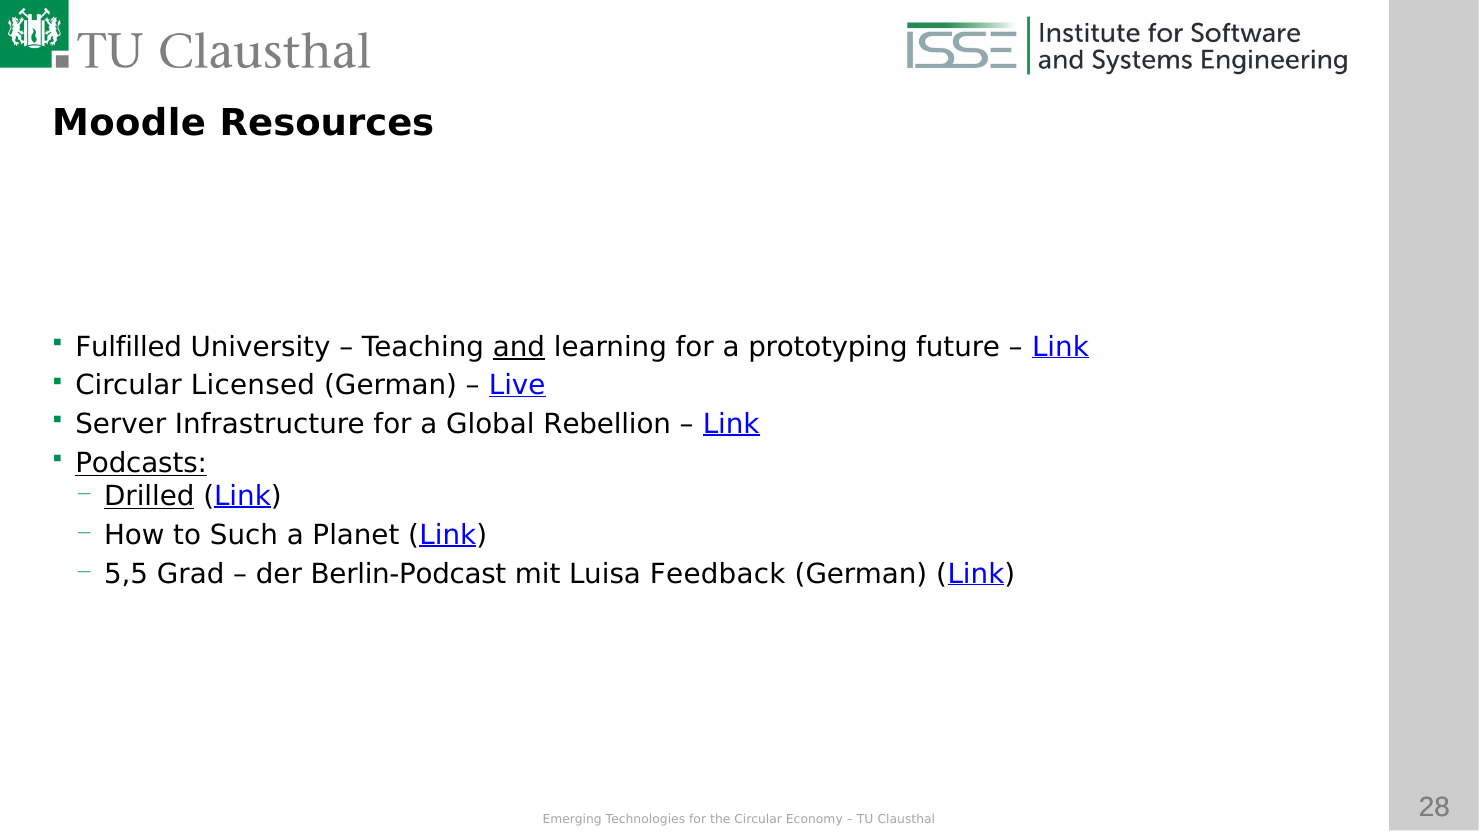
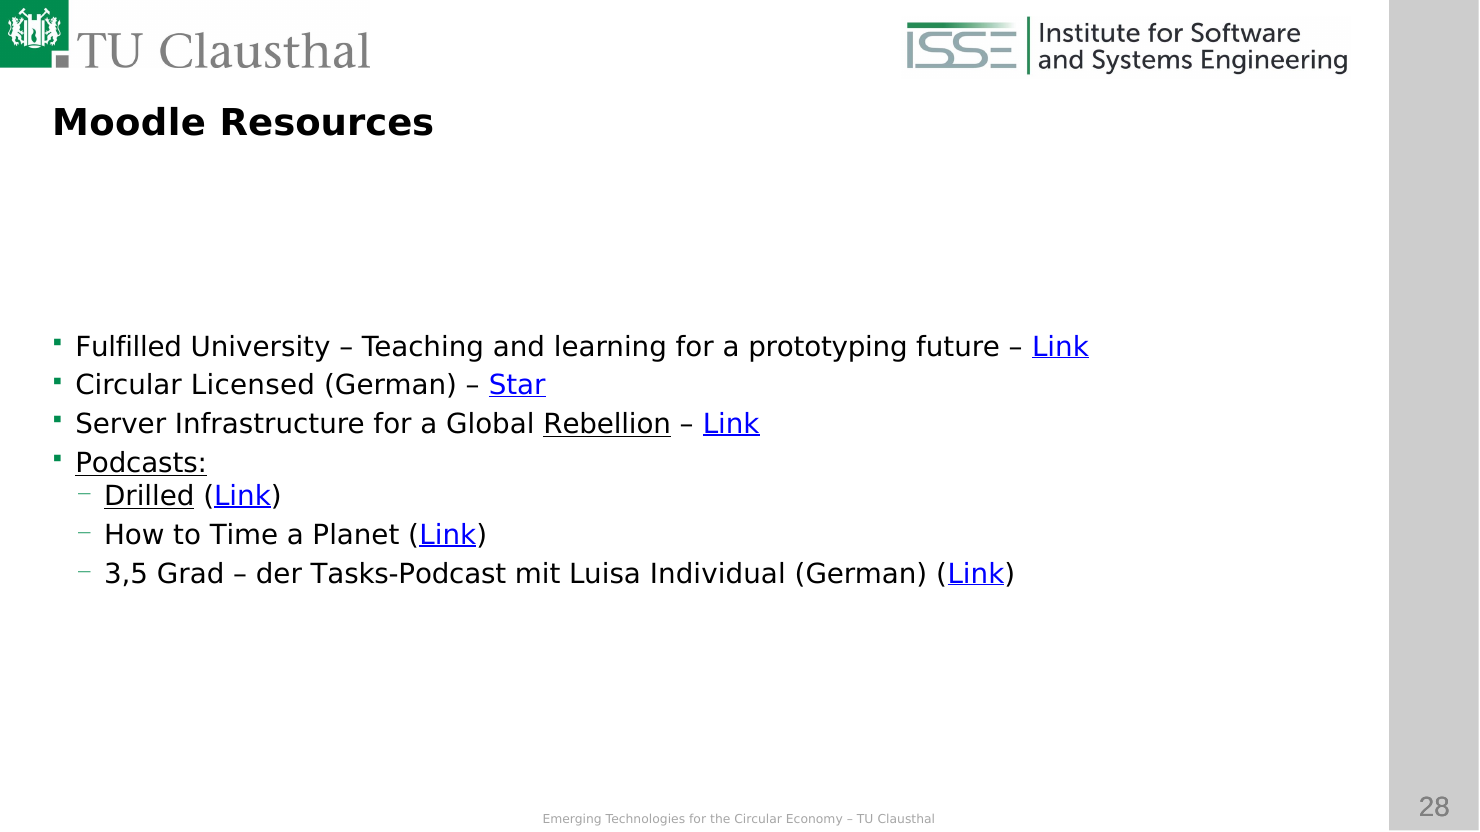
and underline: present -> none
Live: Live -> Star
Rebellion underline: none -> present
Such: Such -> Time
5,5: 5,5 -> 3,5
Berlin-Podcast: Berlin-Podcast -> Tasks-Podcast
Feedback: Feedback -> Individual
